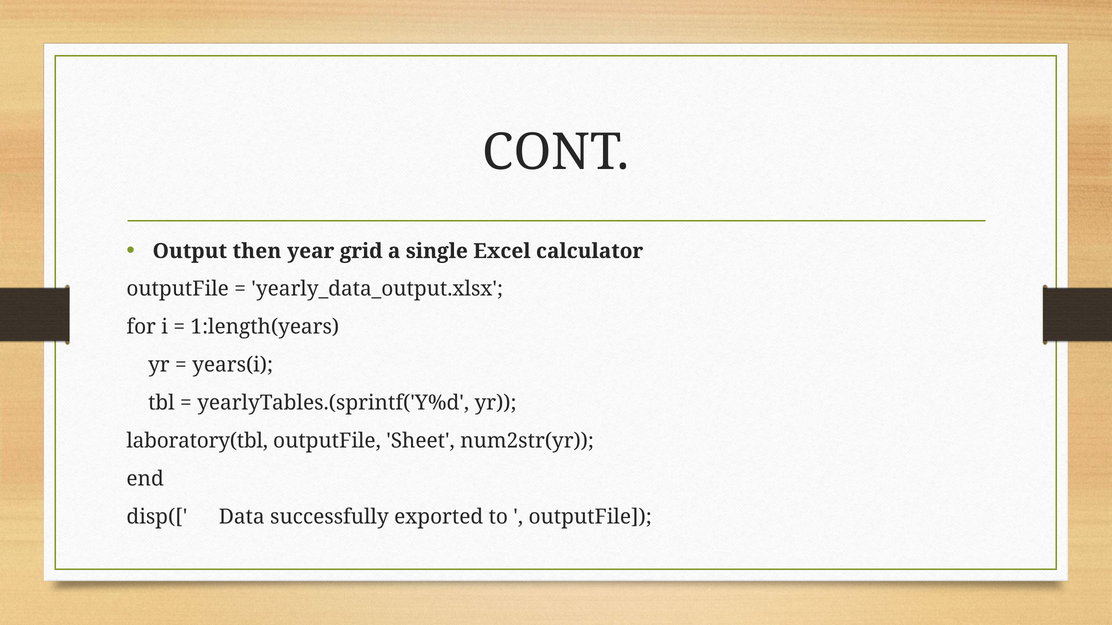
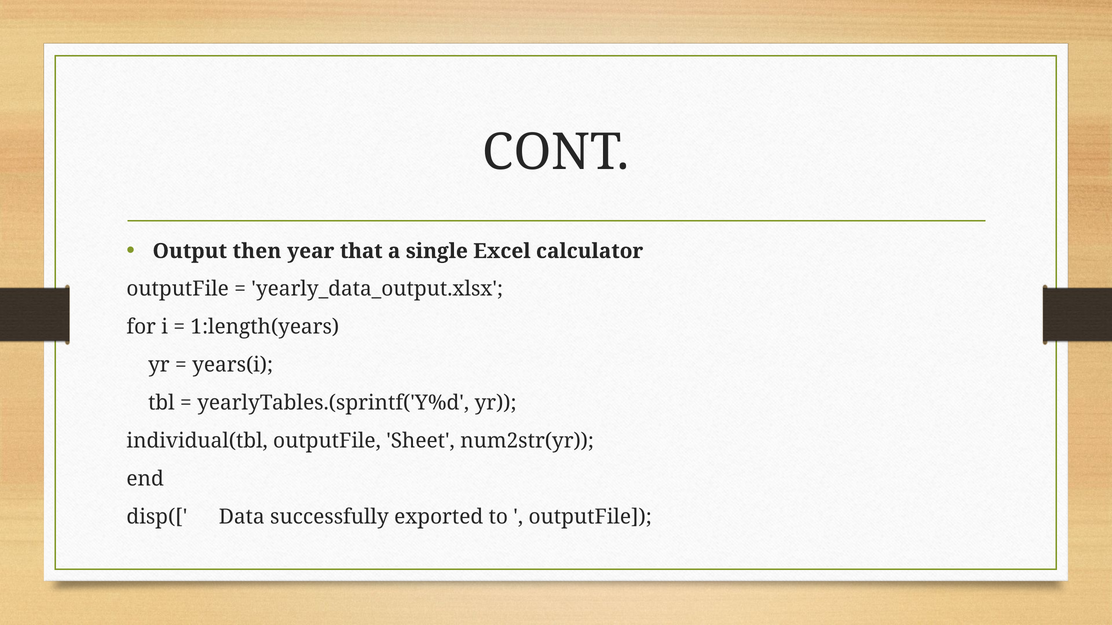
grid: grid -> that
laboratory(tbl: laboratory(tbl -> individual(tbl
